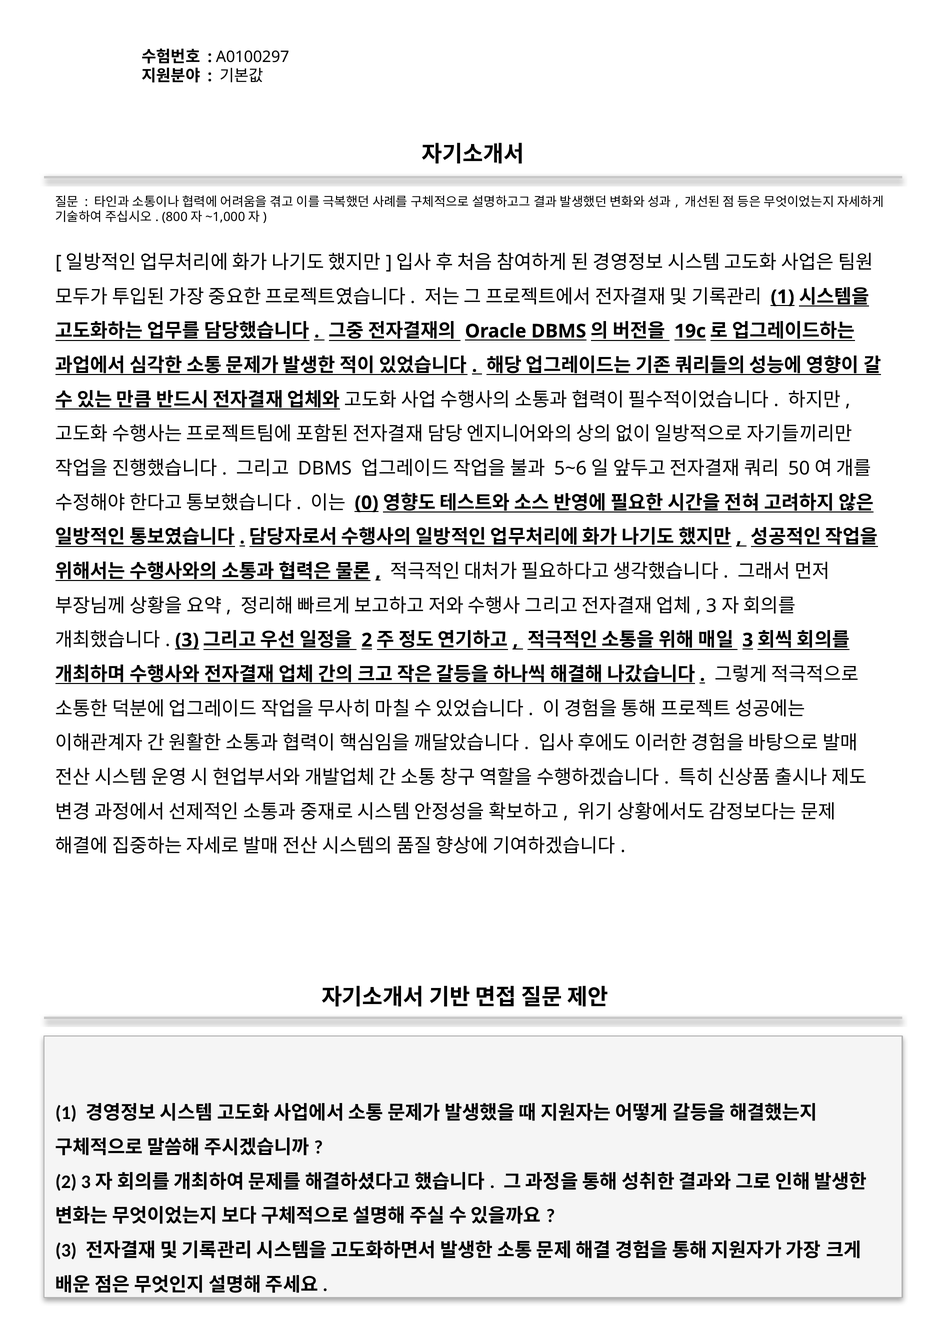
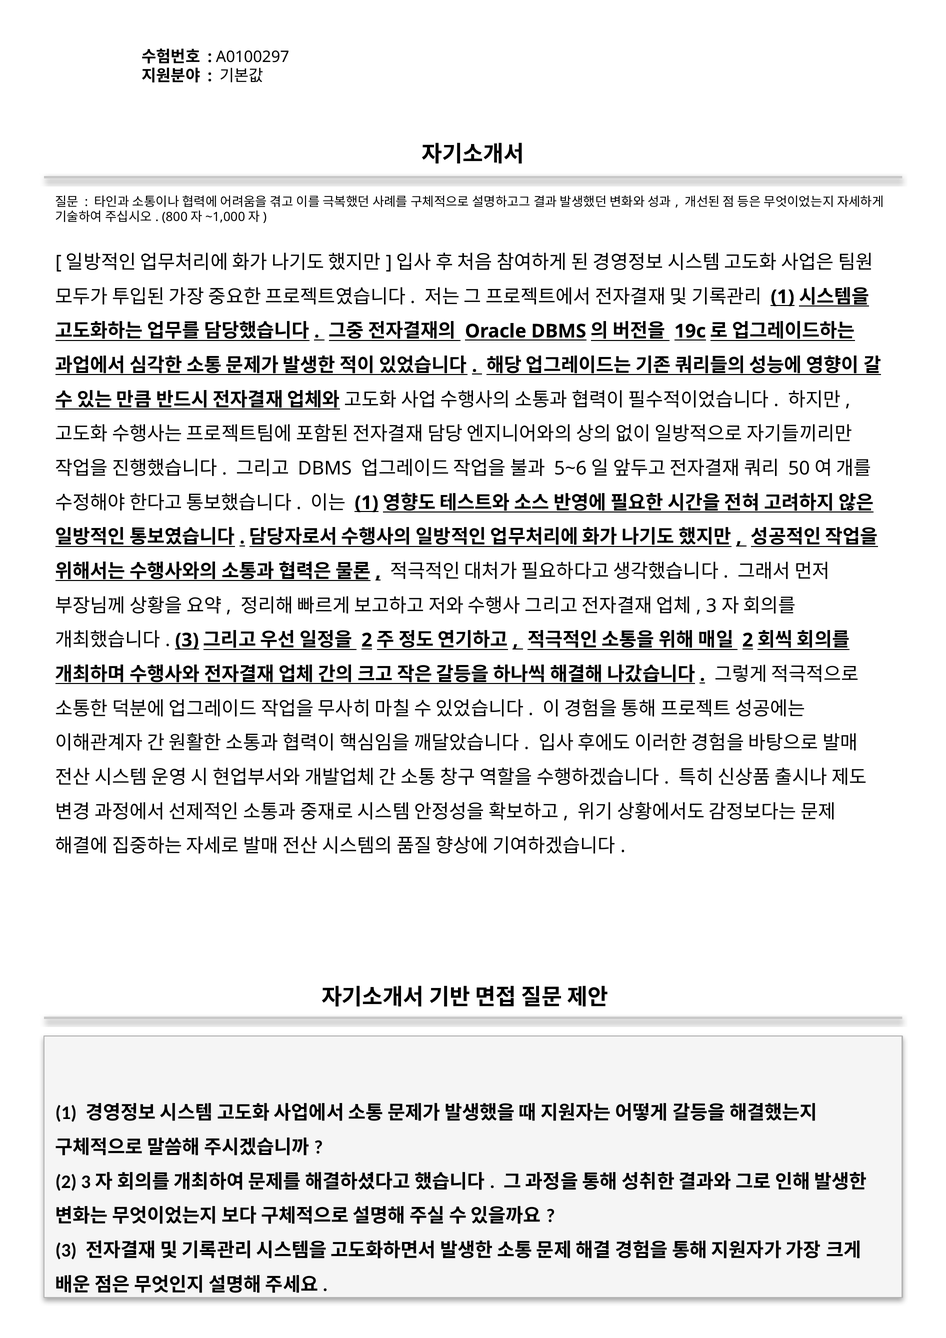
0 at (367, 503): 0 -> 1
3 at (748, 640): 3 -> 2
